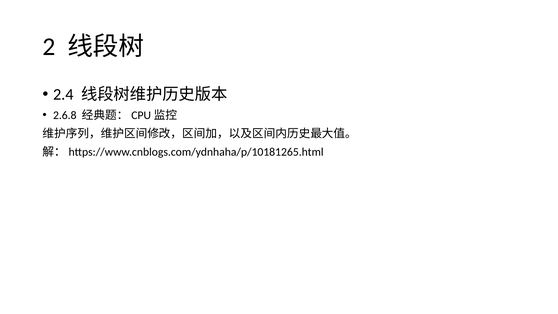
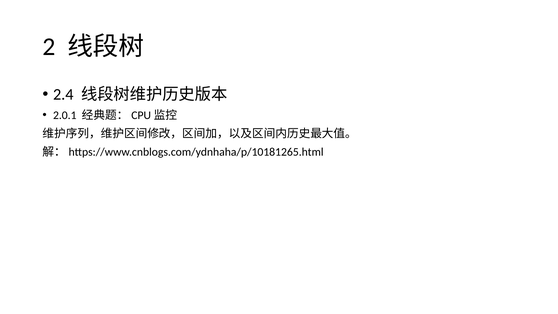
2.6.8: 2.6.8 -> 2.0.1
